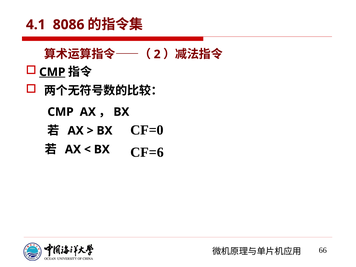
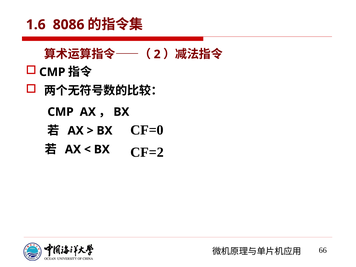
4.1: 4.1 -> 1.6
CMP at (52, 72) underline: present -> none
CF=6: CF=6 -> CF=2
